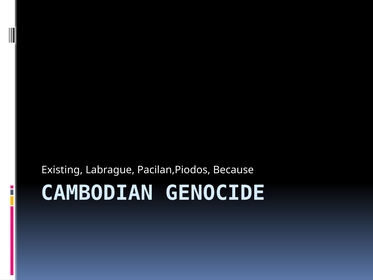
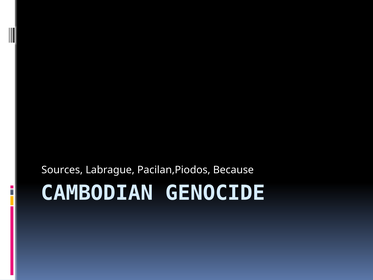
Existing: Existing -> Sources
